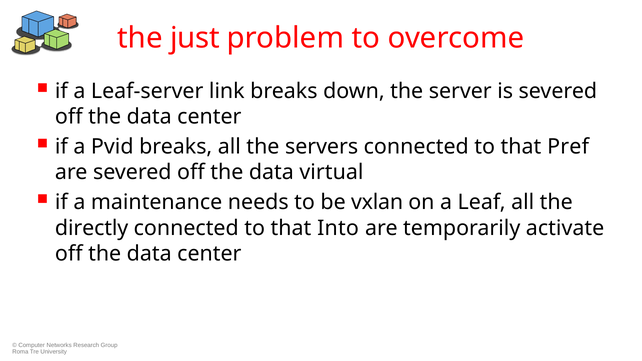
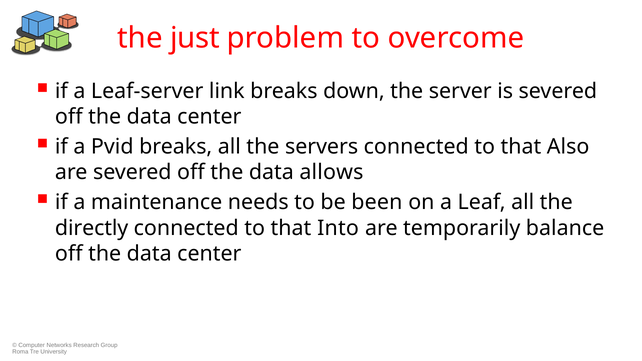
Pref: Pref -> Also
virtual: virtual -> allows
vxlan: vxlan -> been
activate: activate -> balance
